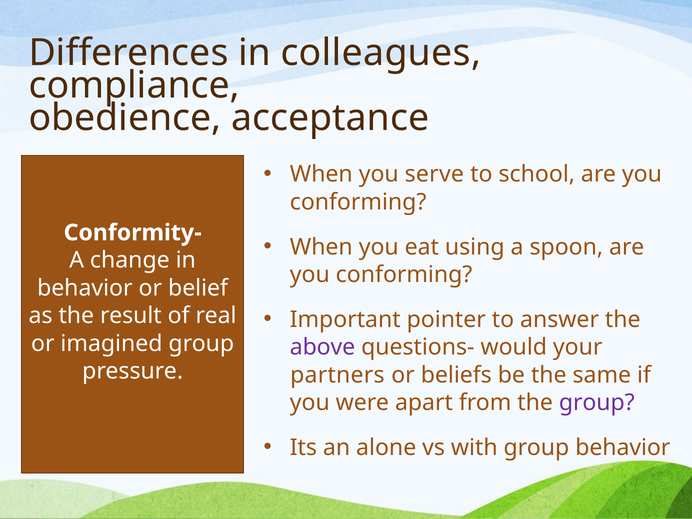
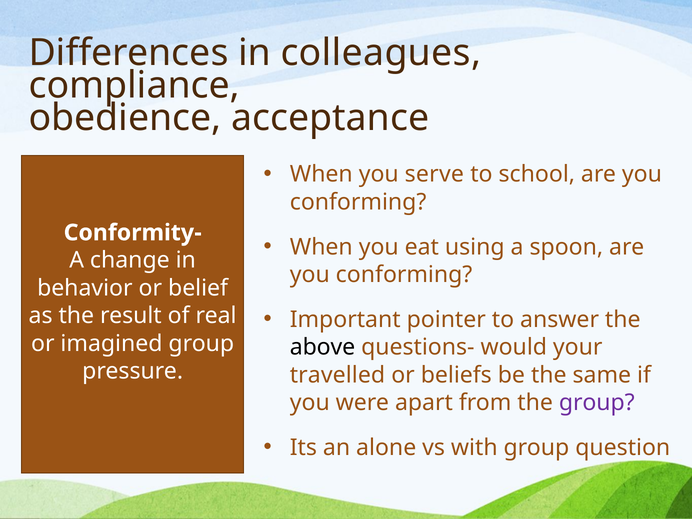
above colour: purple -> black
partners: partners -> travelled
group behavior: behavior -> question
